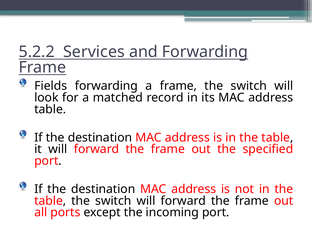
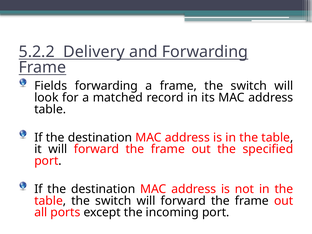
Services: Services -> Delivery
